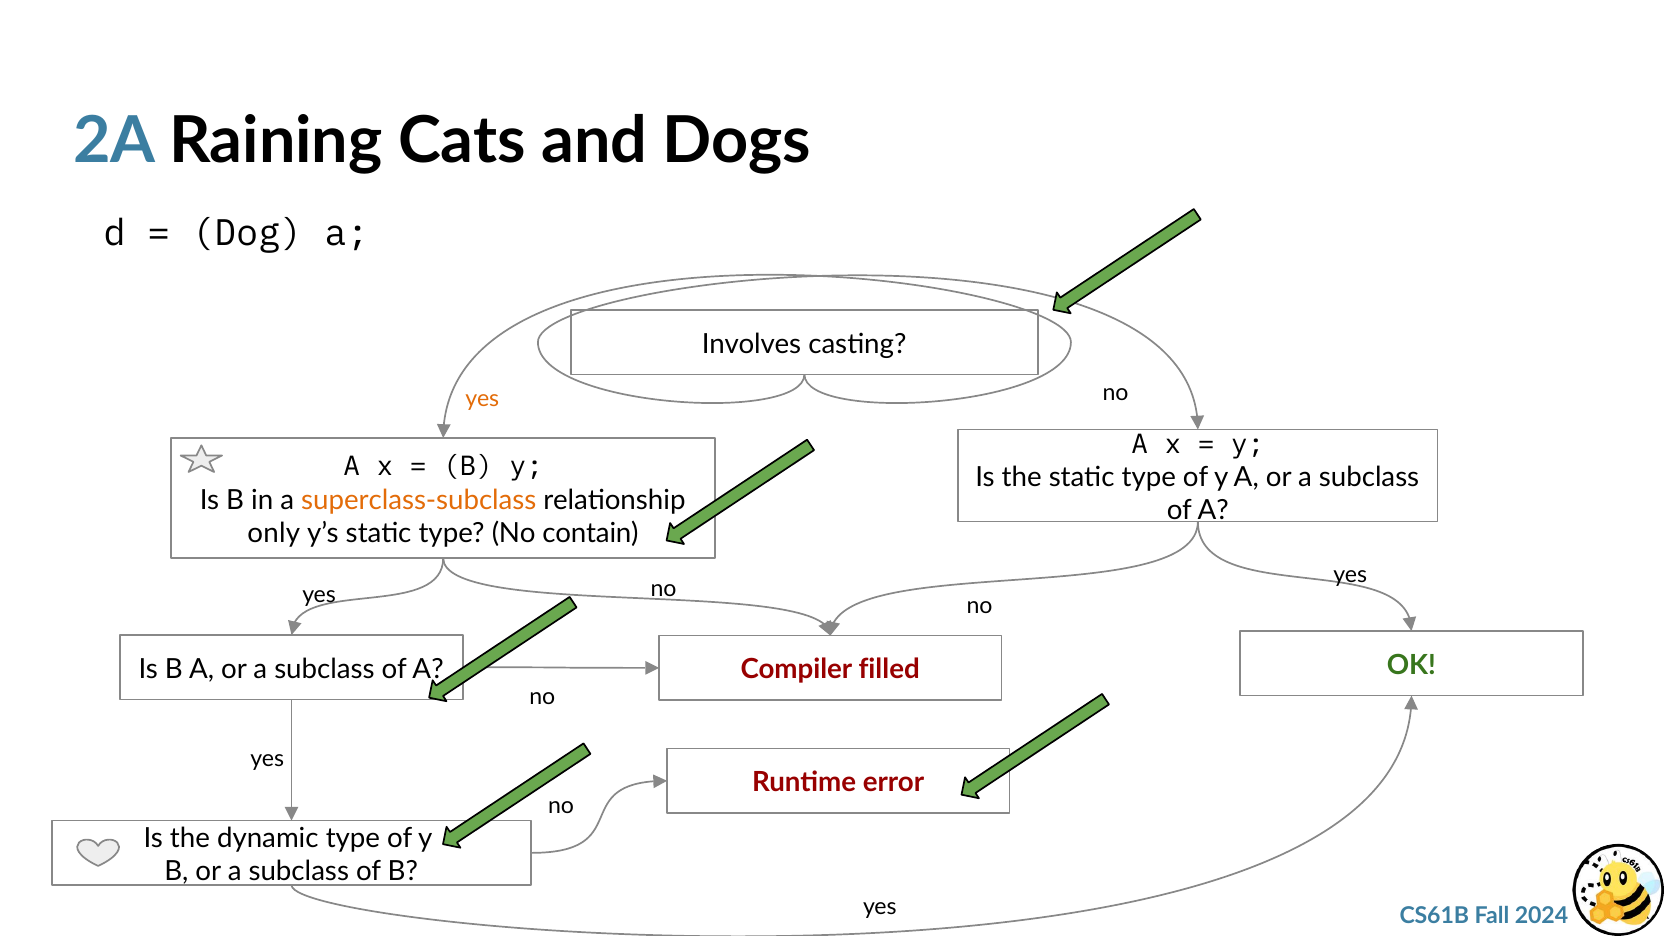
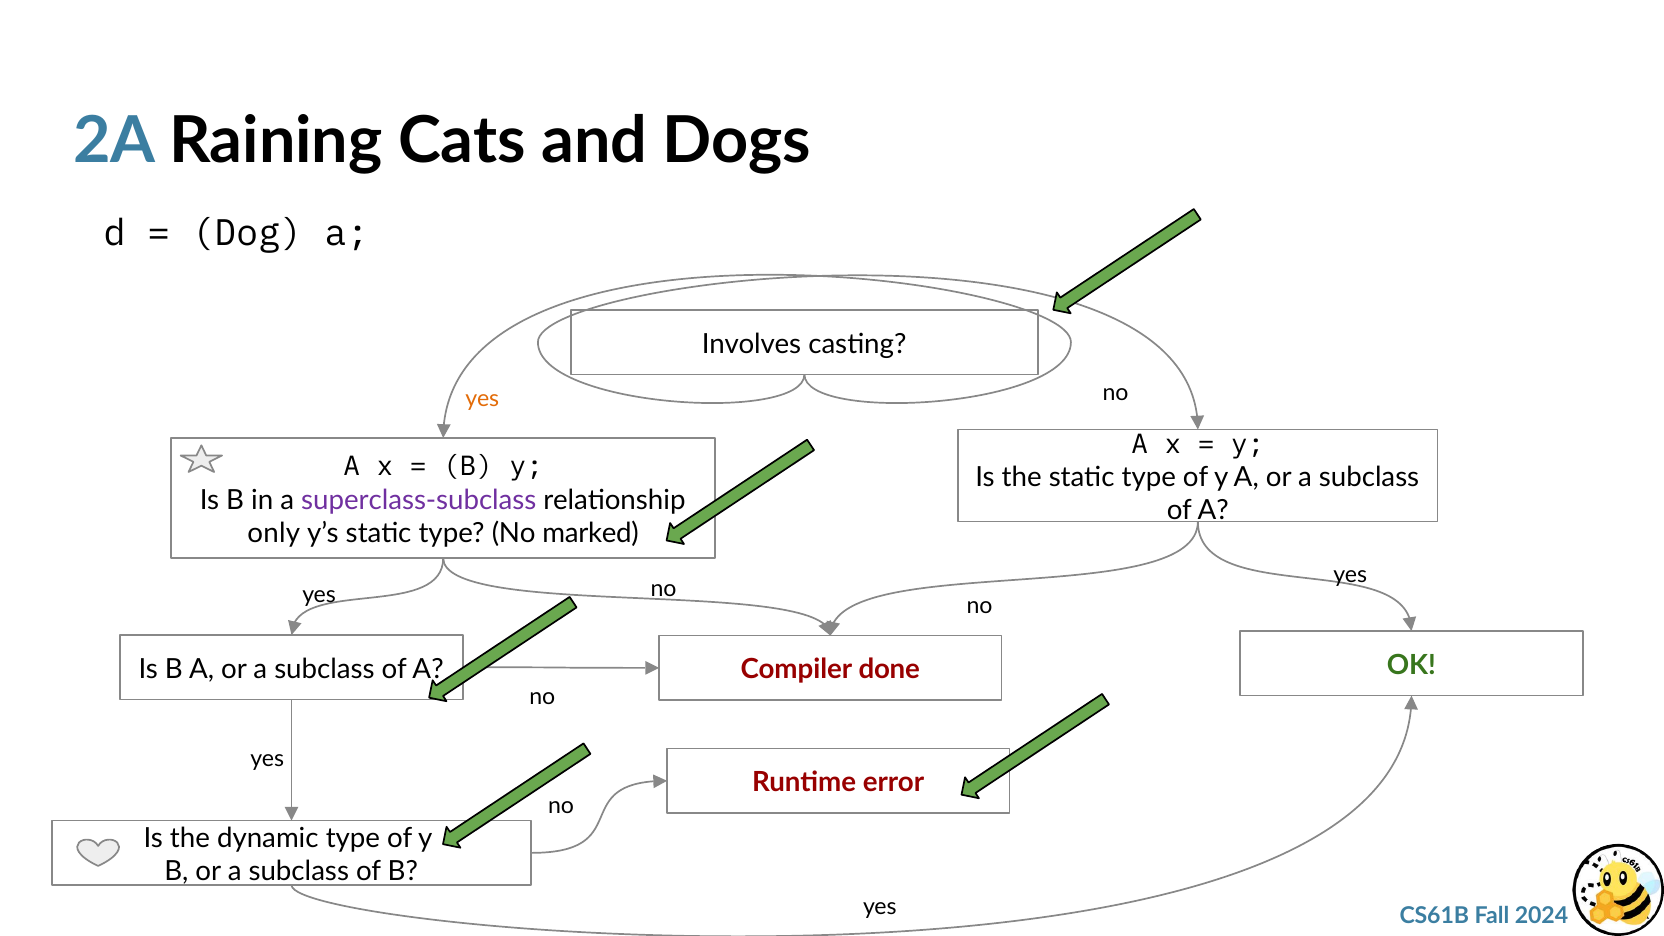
superclass-subclass colour: orange -> purple
contain: contain -> marked
filled: filled -> done
